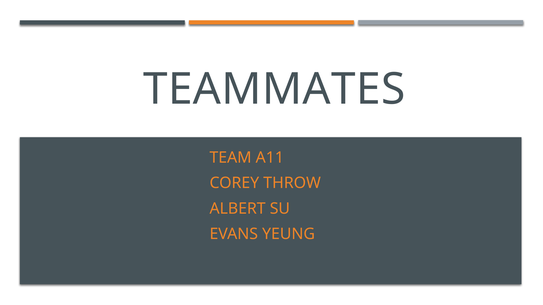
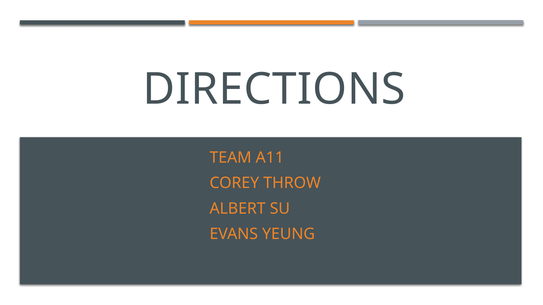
TEAMMATES: TEAMMATES -> DIRECTIONS
